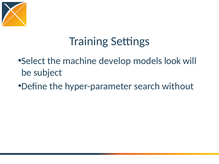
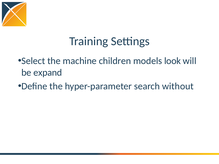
develop: develop -> children
subject: subject -> expand
